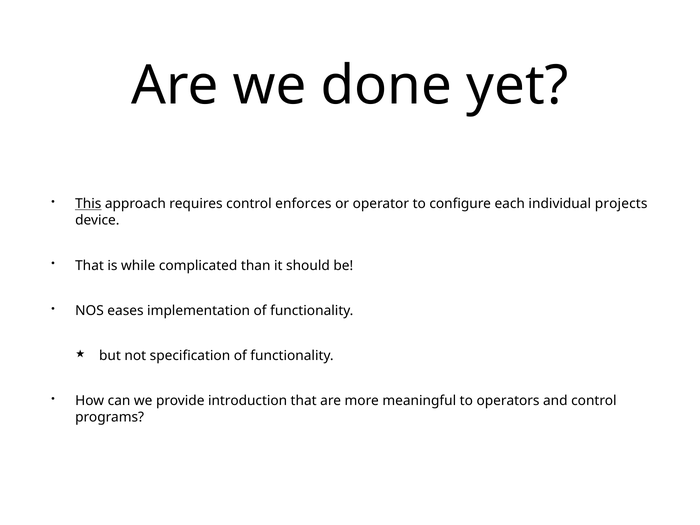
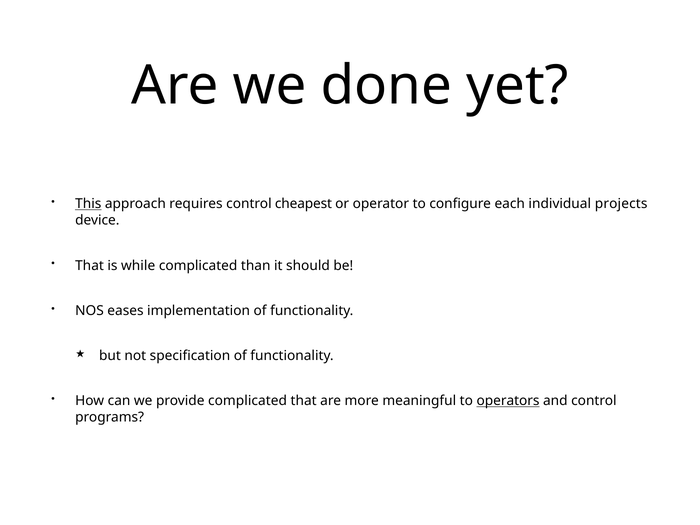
enforces: enforces -> cheapest
provide introduction: introduction -> complicated
operators underline: none -> present
